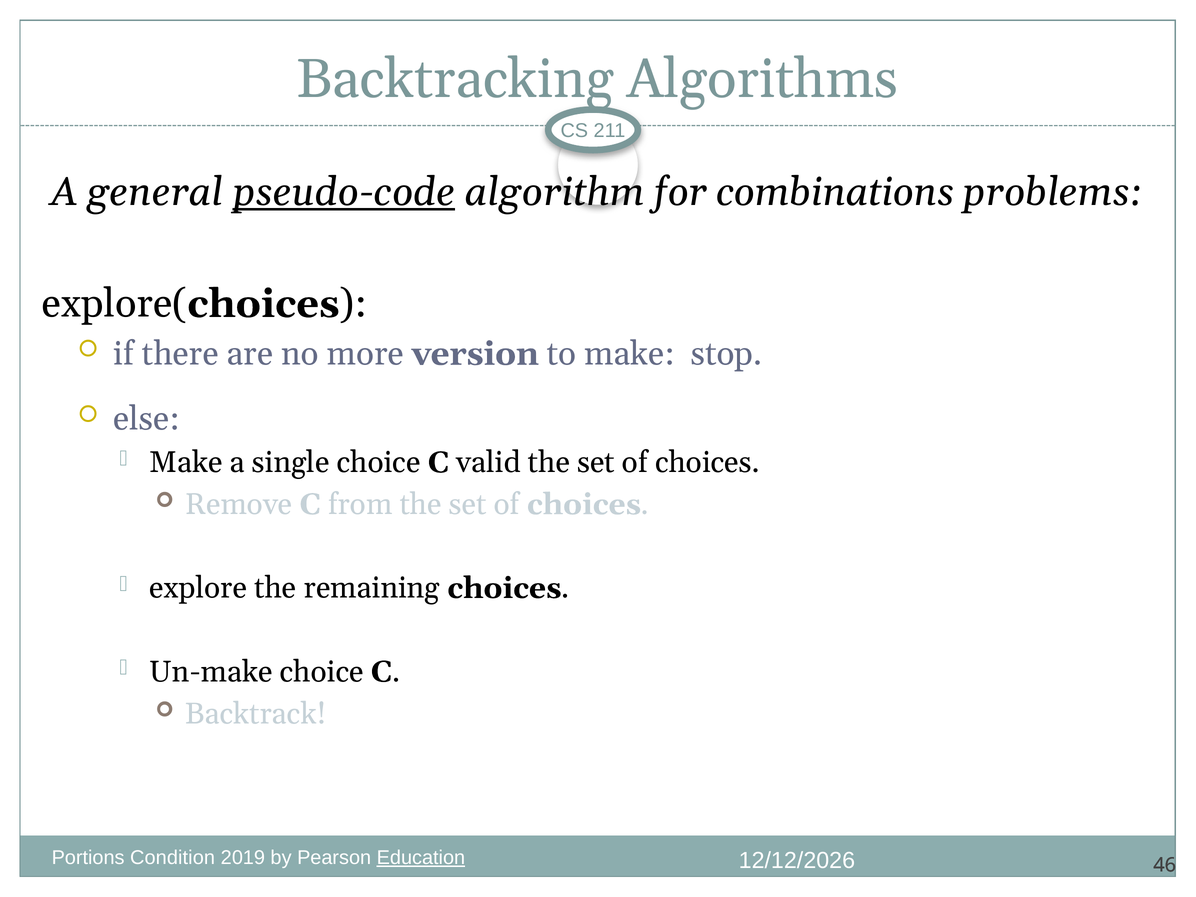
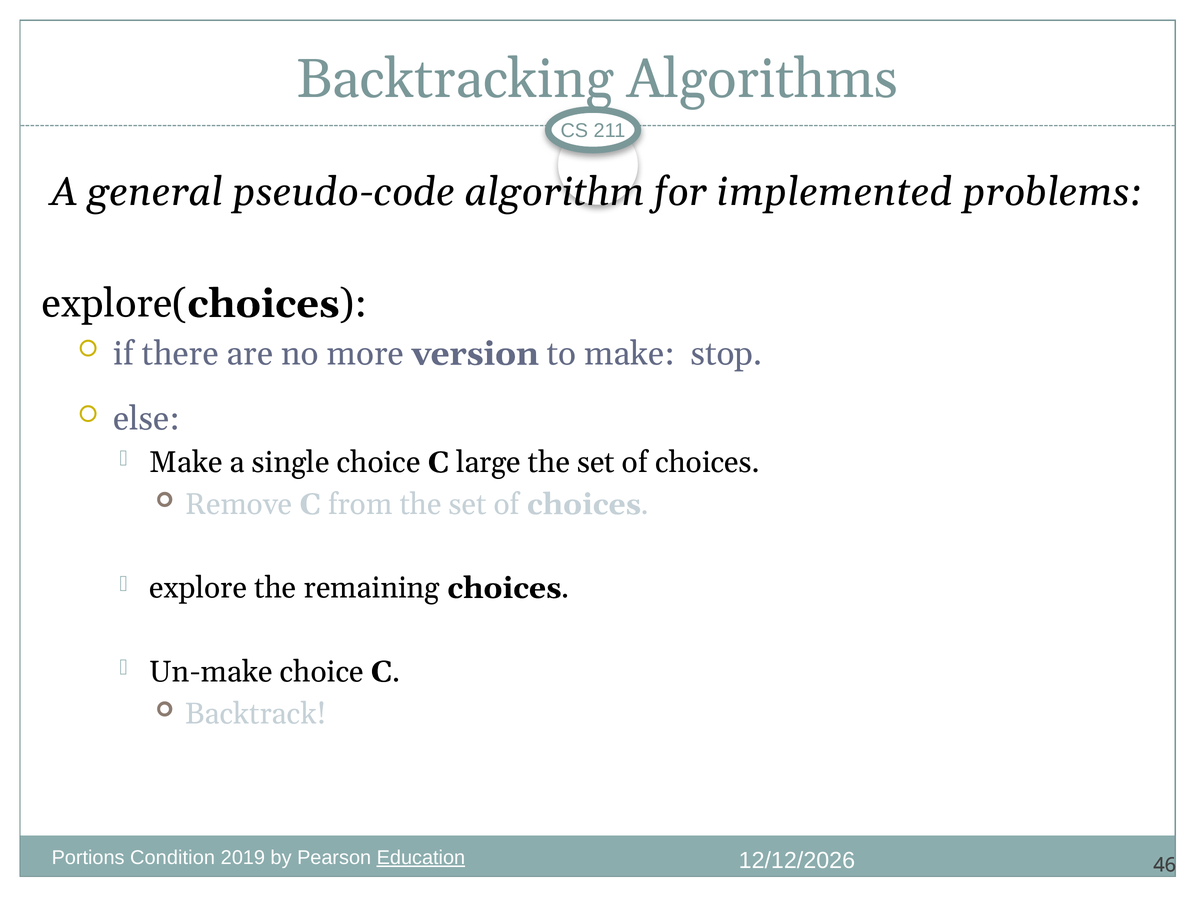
pseudo-code underline: present -> none
combinations: combinations -> implemented
valid: valid -> large
